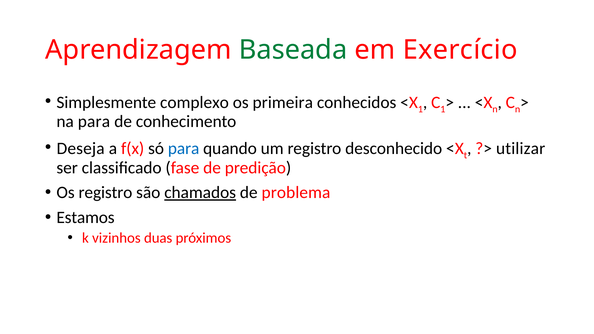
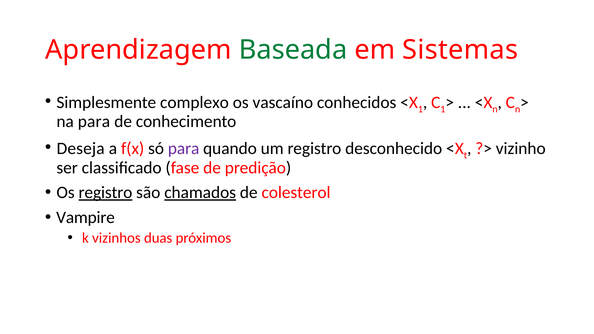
Exercício: Exercício -> Sistemas
primeira: primeira -> vascaíno
para at (184, 149) colour: blue -> purple
utilizar: utilizar -> vizinho
registro at (105, 193) underline: none -> present
problema: problema -> colesterol
Estamos: Estamos -> Vampire
